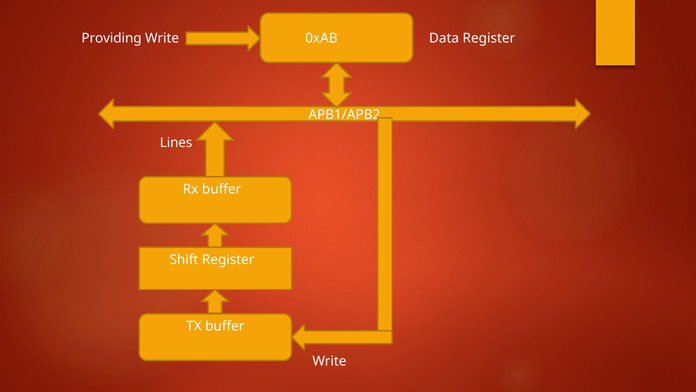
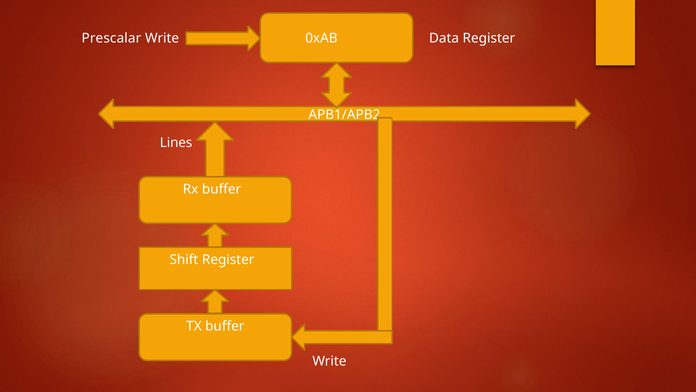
Providing: Providing -> Prescalar
